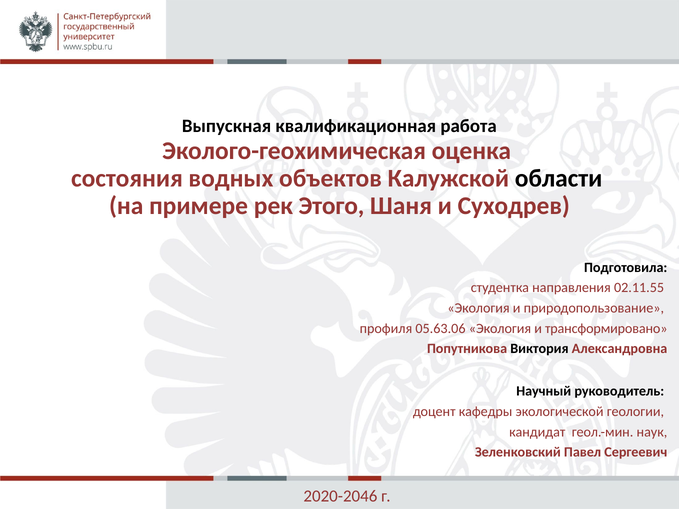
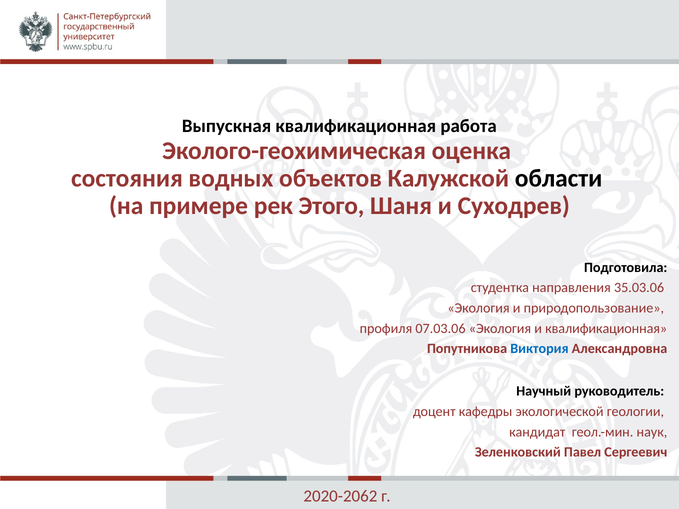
02.11.55: 02.11.55 -> 35.03.06
05.63.06: 05.63.06 -> 07.03.06
и трансформировано: трансформировано -> квалификационная
Виктория colour: black -> blue
2020-2046: 2020-2046 -> 2020-2062
